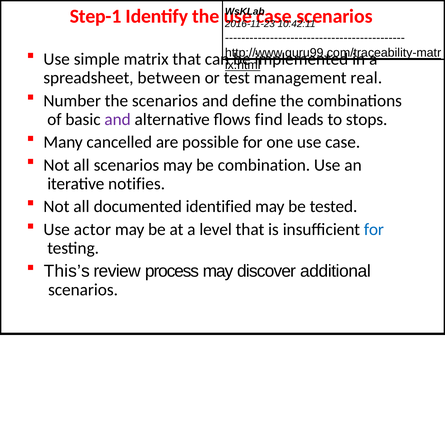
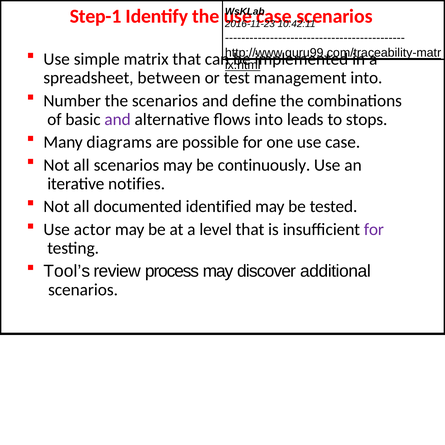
management real: real -> into
flows find: find -> into
cancelled: cancelled -> diagrams
combination: combination -> continuously
for at (374, 230) colour: blue -> purple
This’s: This’s -> Tool’s
